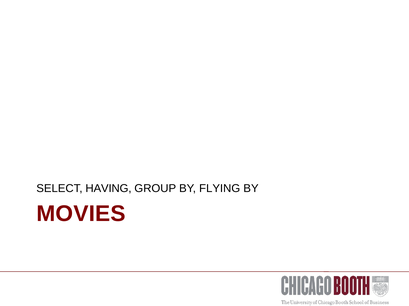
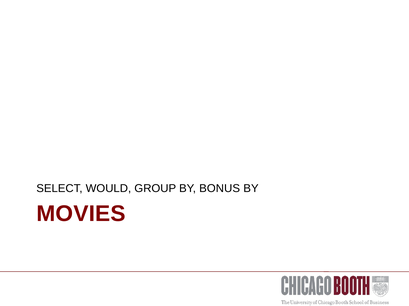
HAVING: HAVING -> WOULD
FLYING: FLYING -> BONUS
